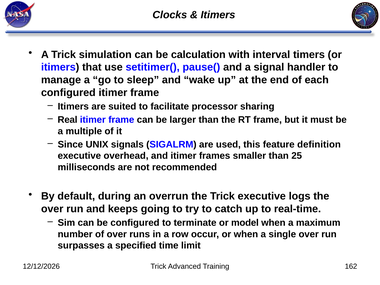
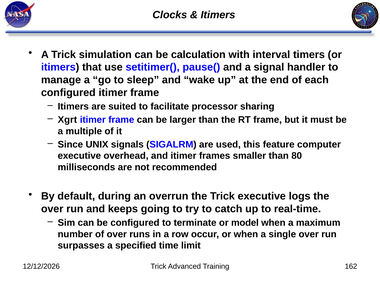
Real: Real -> Xgrt
definition: definition -> computer
25: 25 -> 80
